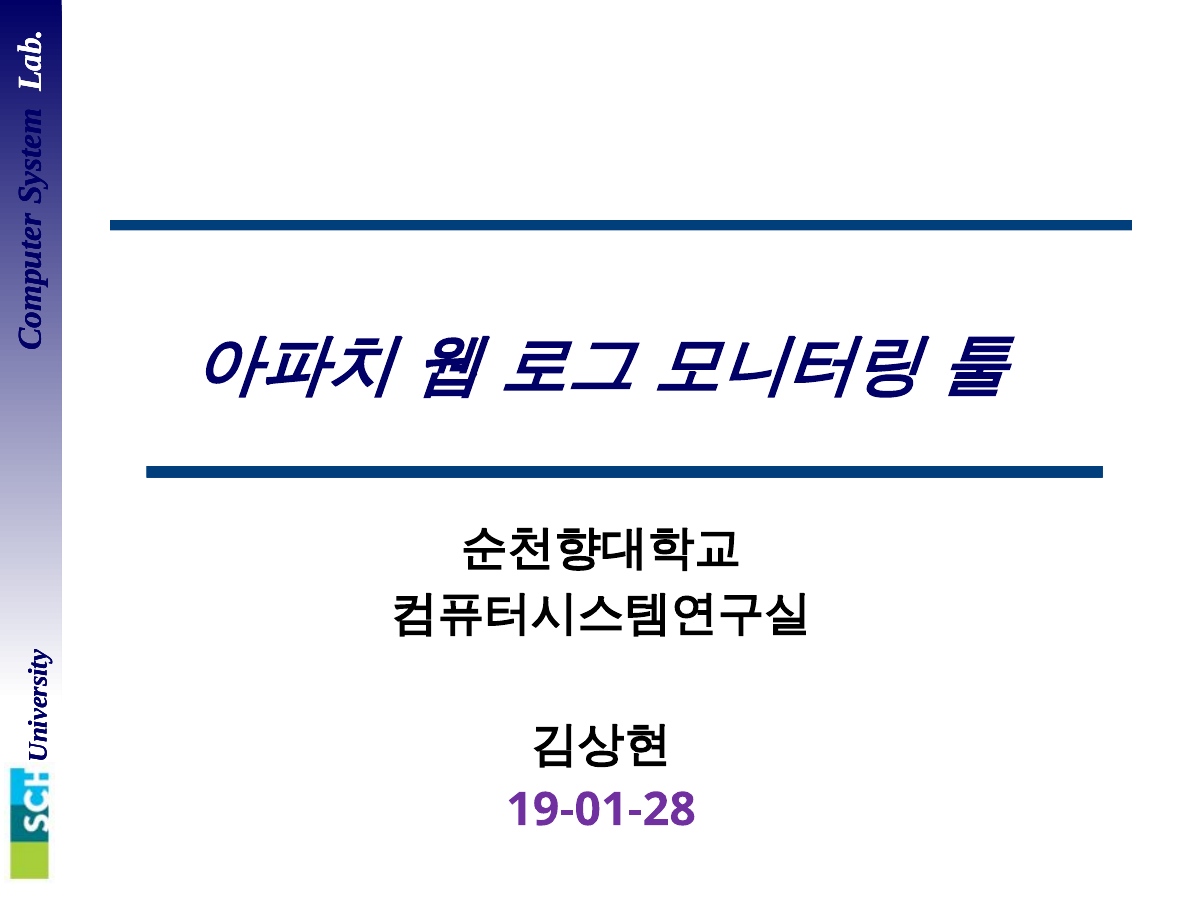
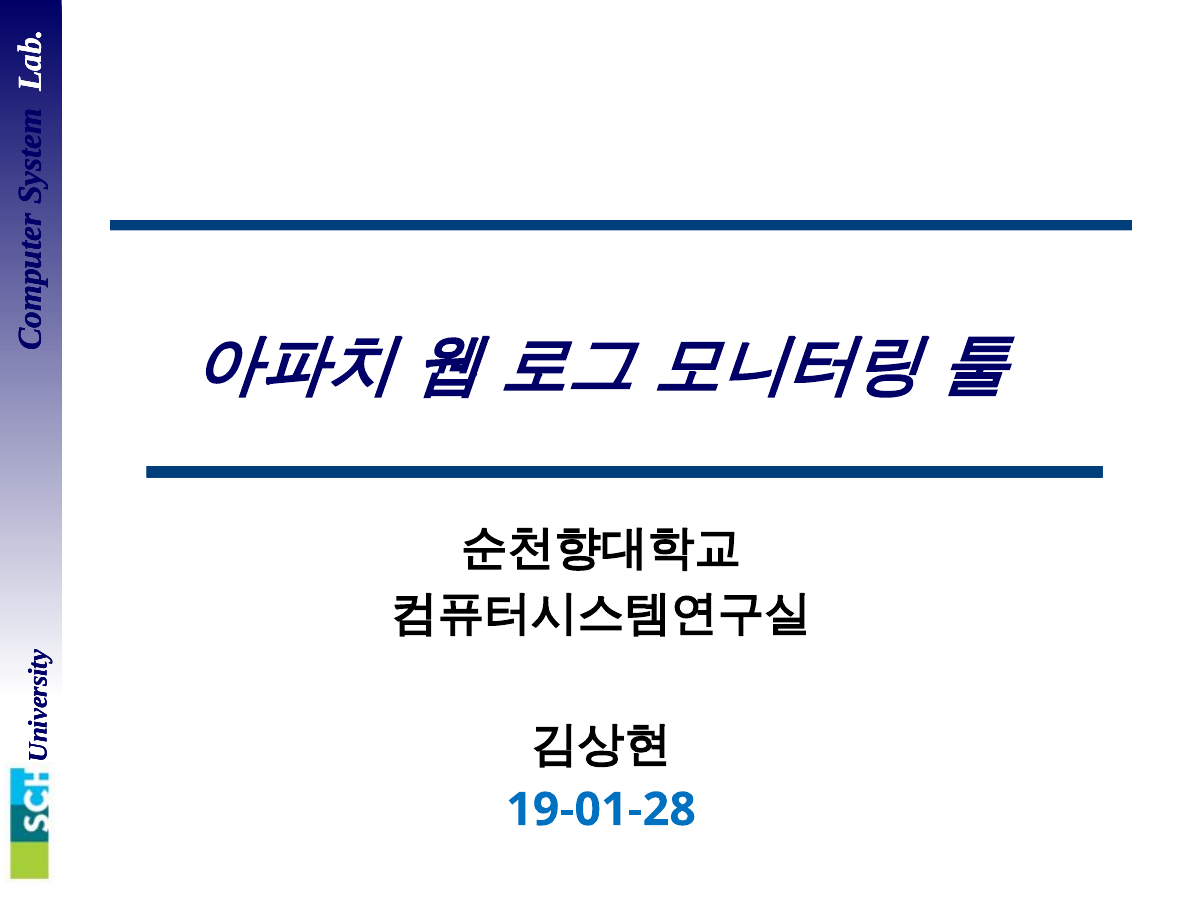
19-01-28 colour: purple -> blue
